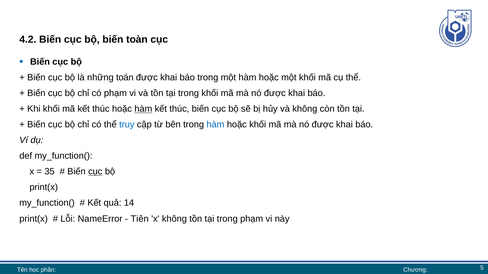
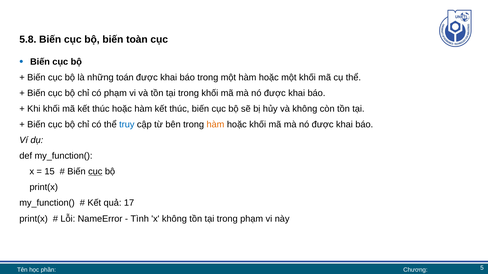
4.2: 4.2 -> 5.8
hàm at (143, 109) underline: present -> none
hàm at (215, 125) colour: blue -> orange
35: 35 -> 15
14: 14 -> 17
Tiên: Tiên -> Tình
